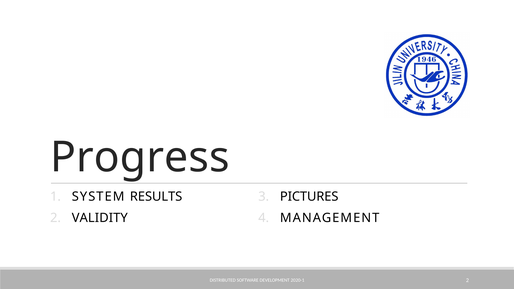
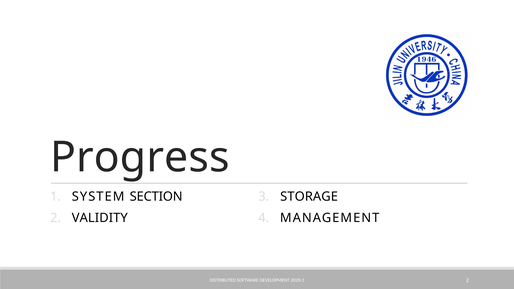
RESULTS: RESULTS -> SECTION
PICTURES: PICTURES -> STORAGE
